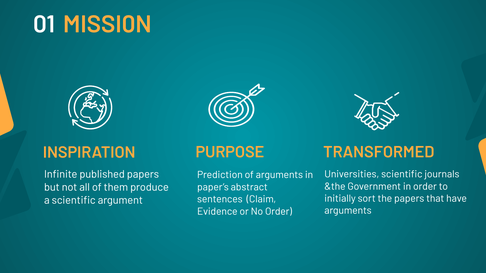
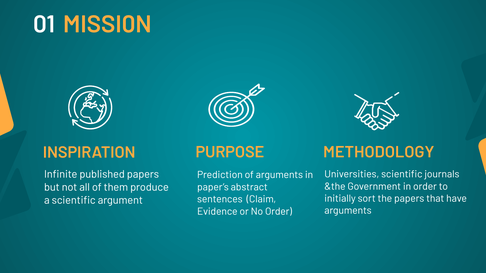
TRANSFORMED: TRANSFORMED -> METHODOLOGY
